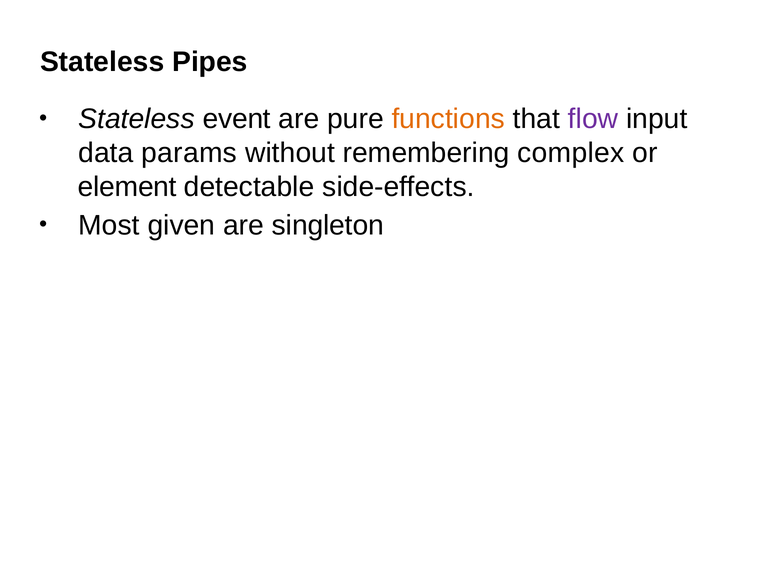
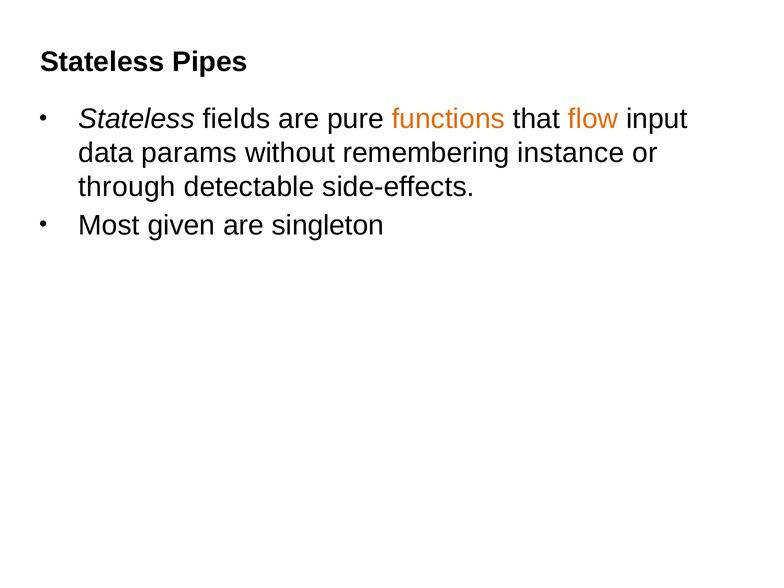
event: event -> fields
flow colour: purple -> orange
complex: complex -> instance
element: element -> through
